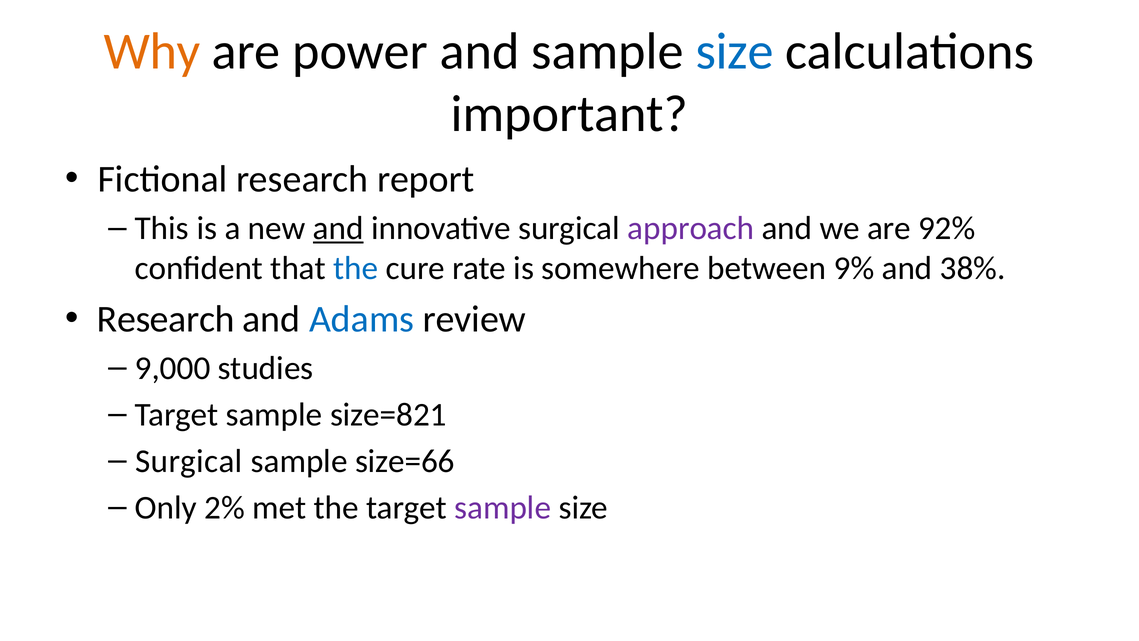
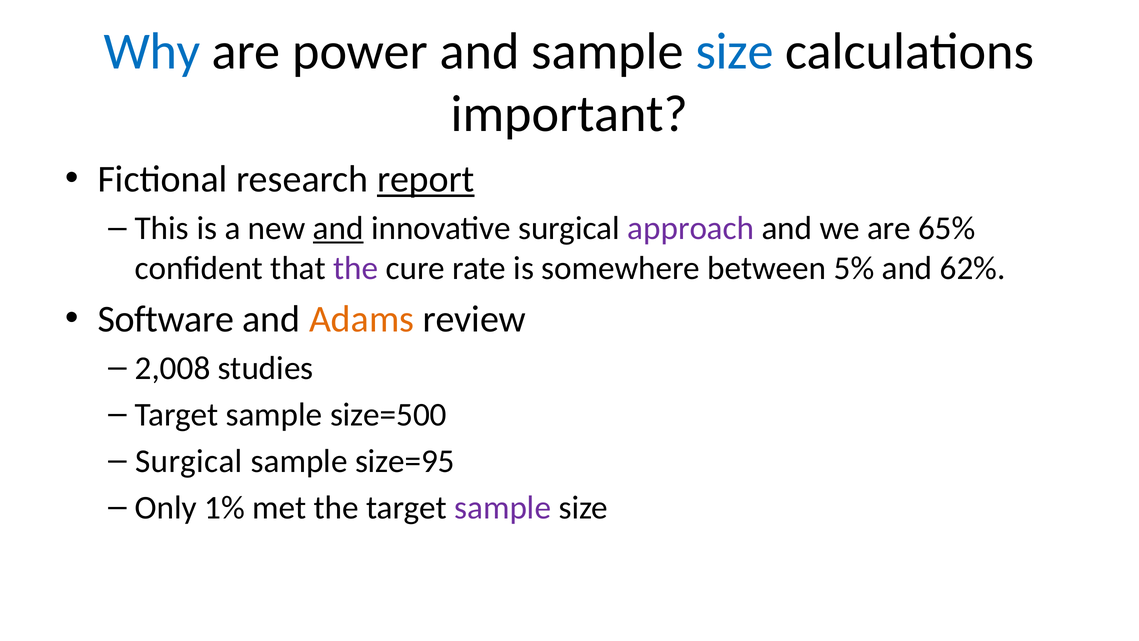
Why colour: orange -> blue
report underline: none -> present
92%: 92% -> 65%
the at (356, 268) colour: blue -> purple
9%: 9% -> 5%
38%: 38% -> 62%
Research at (166, 319): Research -> Software
Adams colour: blue -> orange
9,000: 9,000 -> 2,008
size=821: size=821 -> size=500
size=66: size=66 -> size=95
2%: 2% -> 1%
